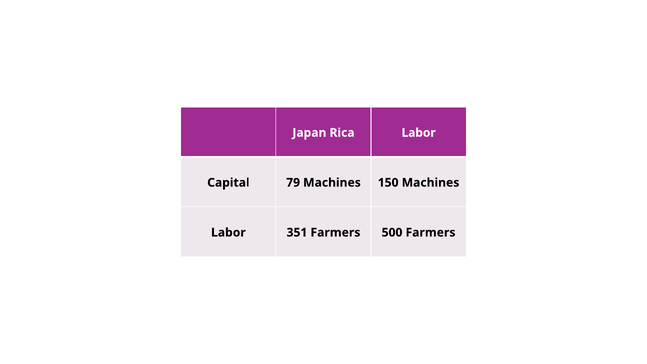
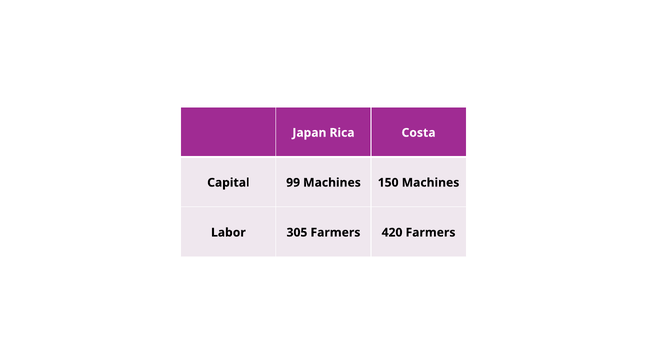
Rica Labor: Labor -> Costa
79: 79 -> 99
351: 351 -> 305
500: 500 -> 420
